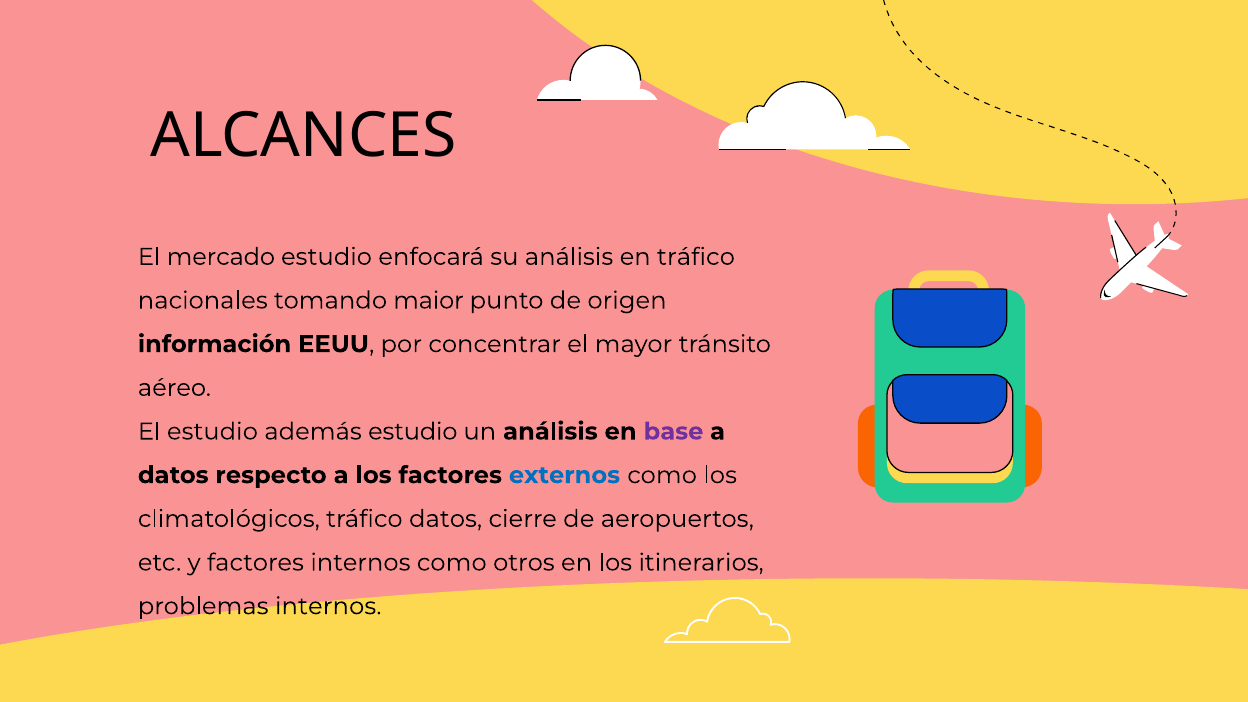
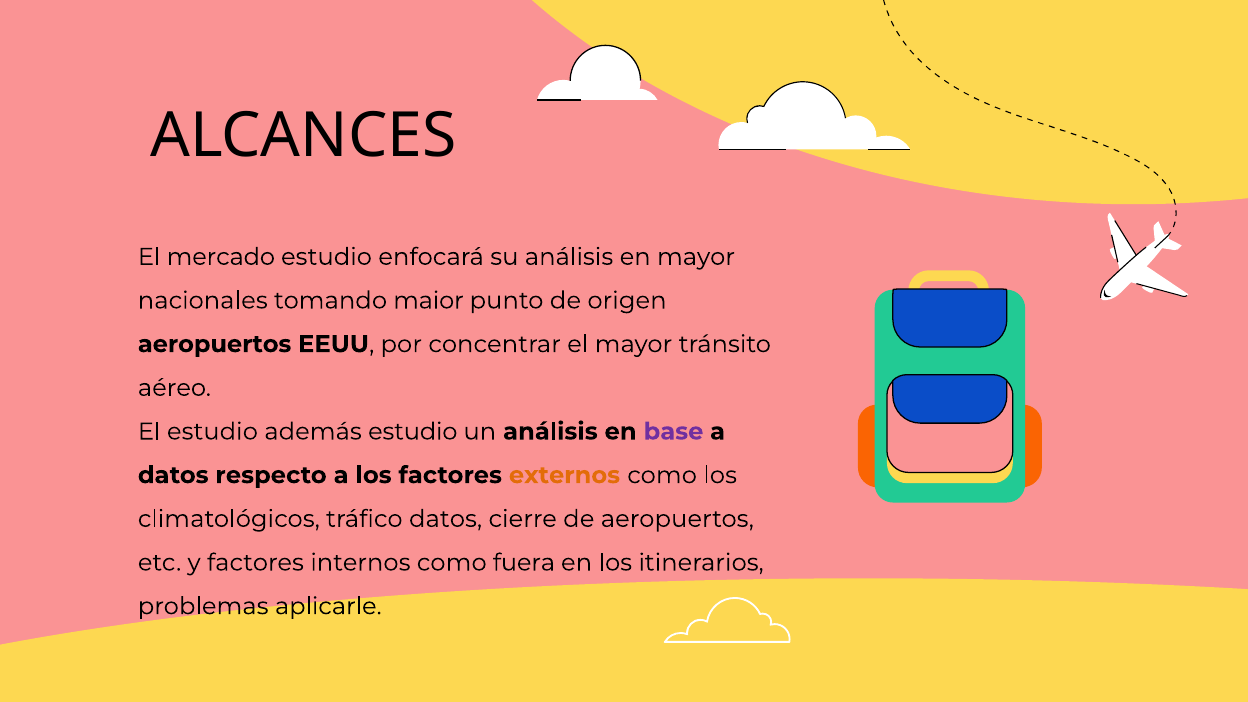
en tráfico: tráfico -> mayor
información at (215, 344): información -> aeropuertos
externos colour: blue -> orange
otros: otros -> fuera
problemas internos: internos -> aplicarle
